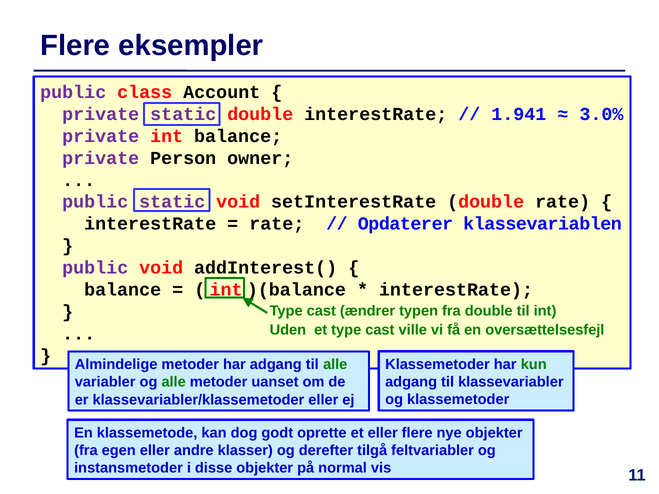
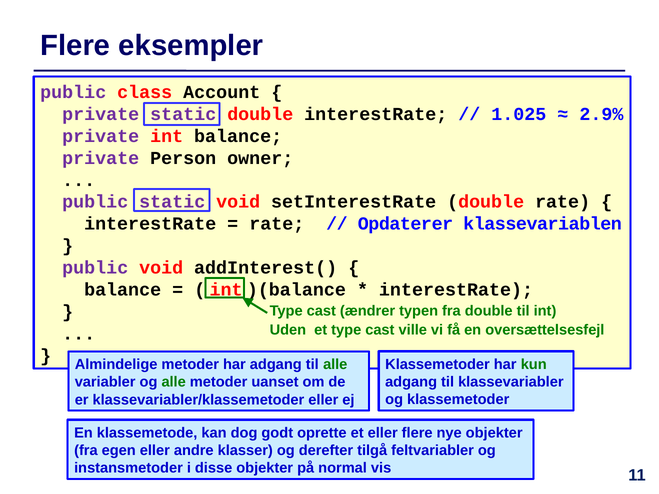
1.941: 1.941 -> 1.025
3.0%: 3.0% -> 2.9%
